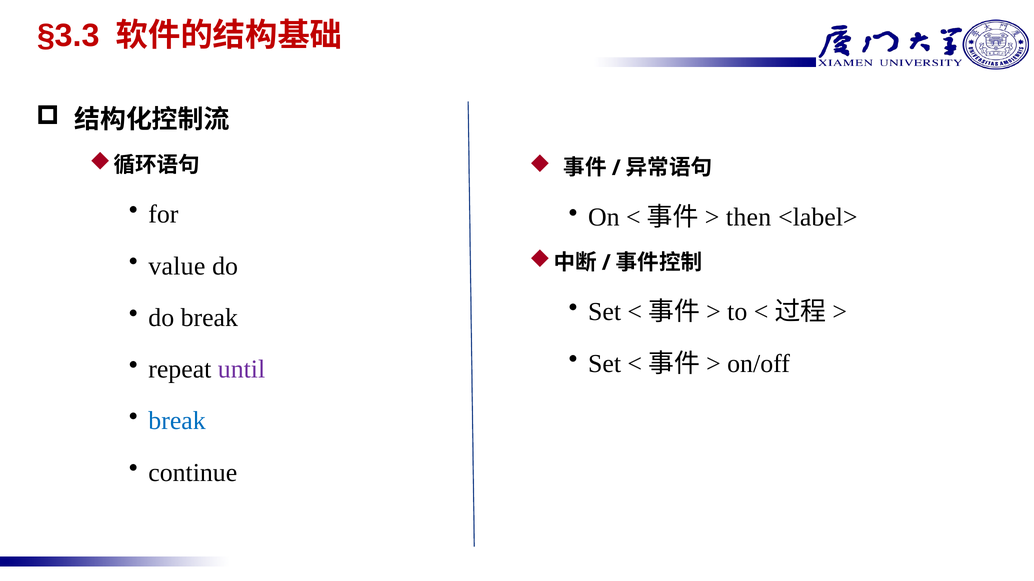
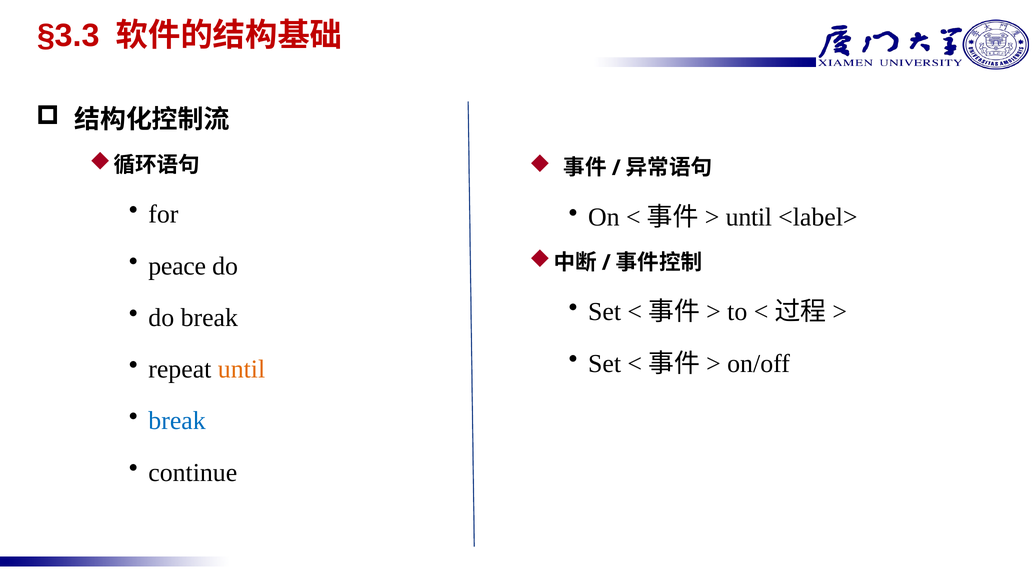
then at (749, 217): then -> until
value: value -> peace
until at (242, 370) colour: purple -> orange
